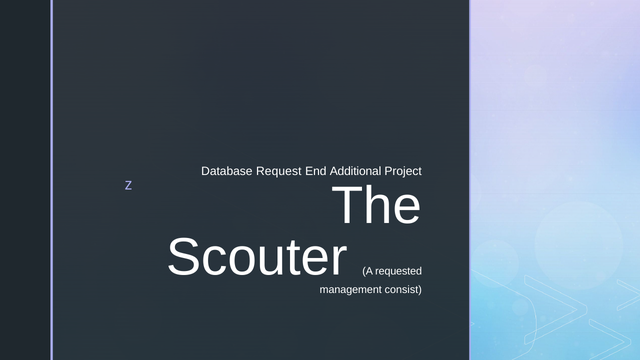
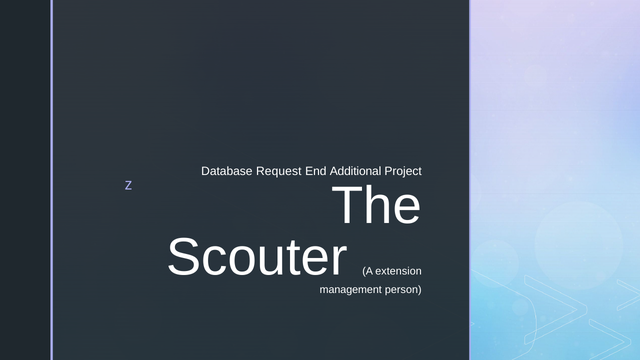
requested: requested -> extension
consist: consist -> person
